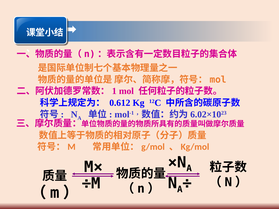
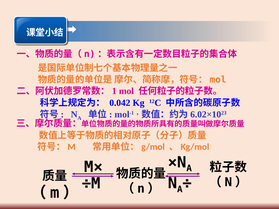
0.612: 0.612 -> 0.042
